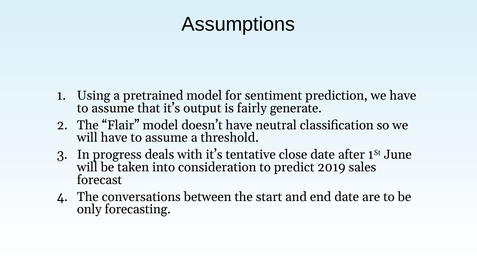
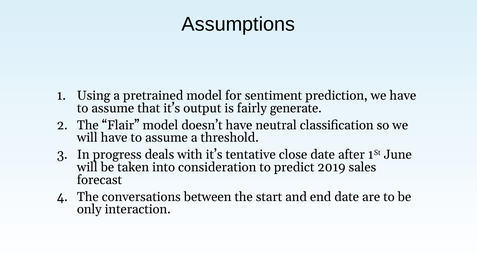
forecasting: forecasting -> interaction
